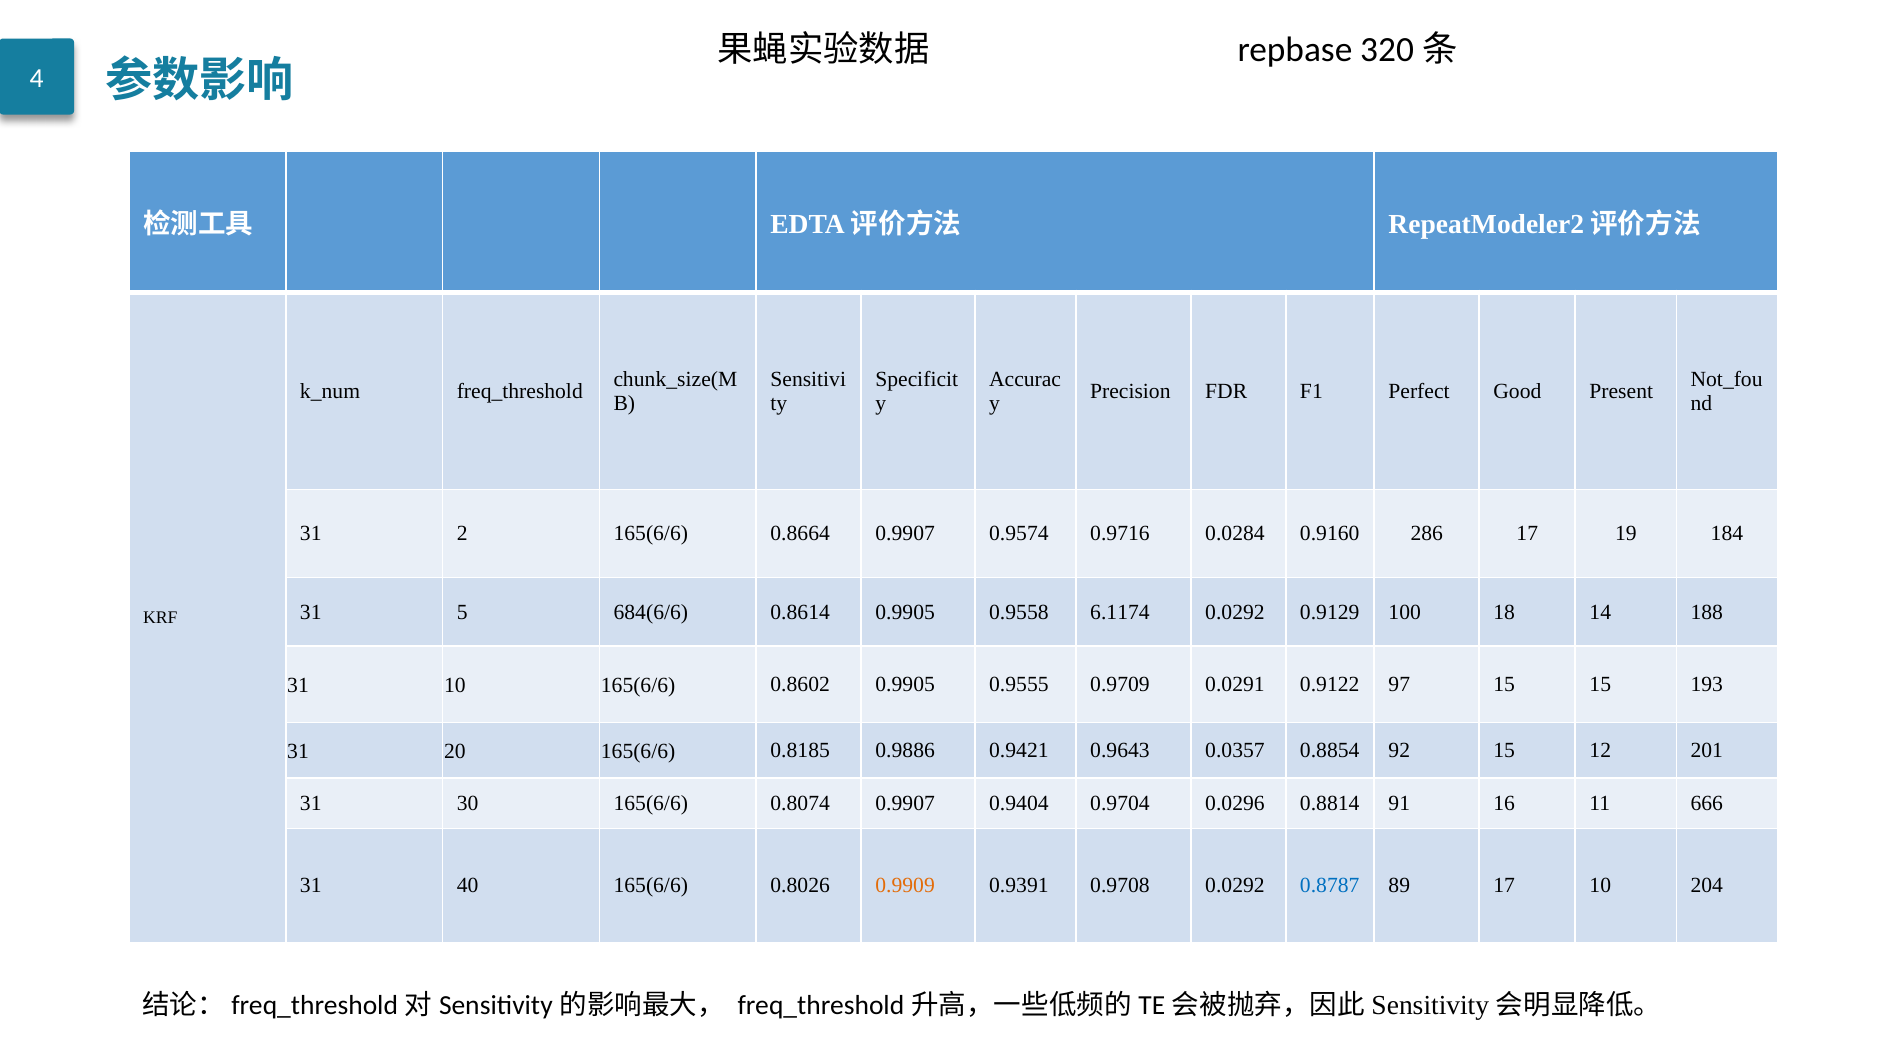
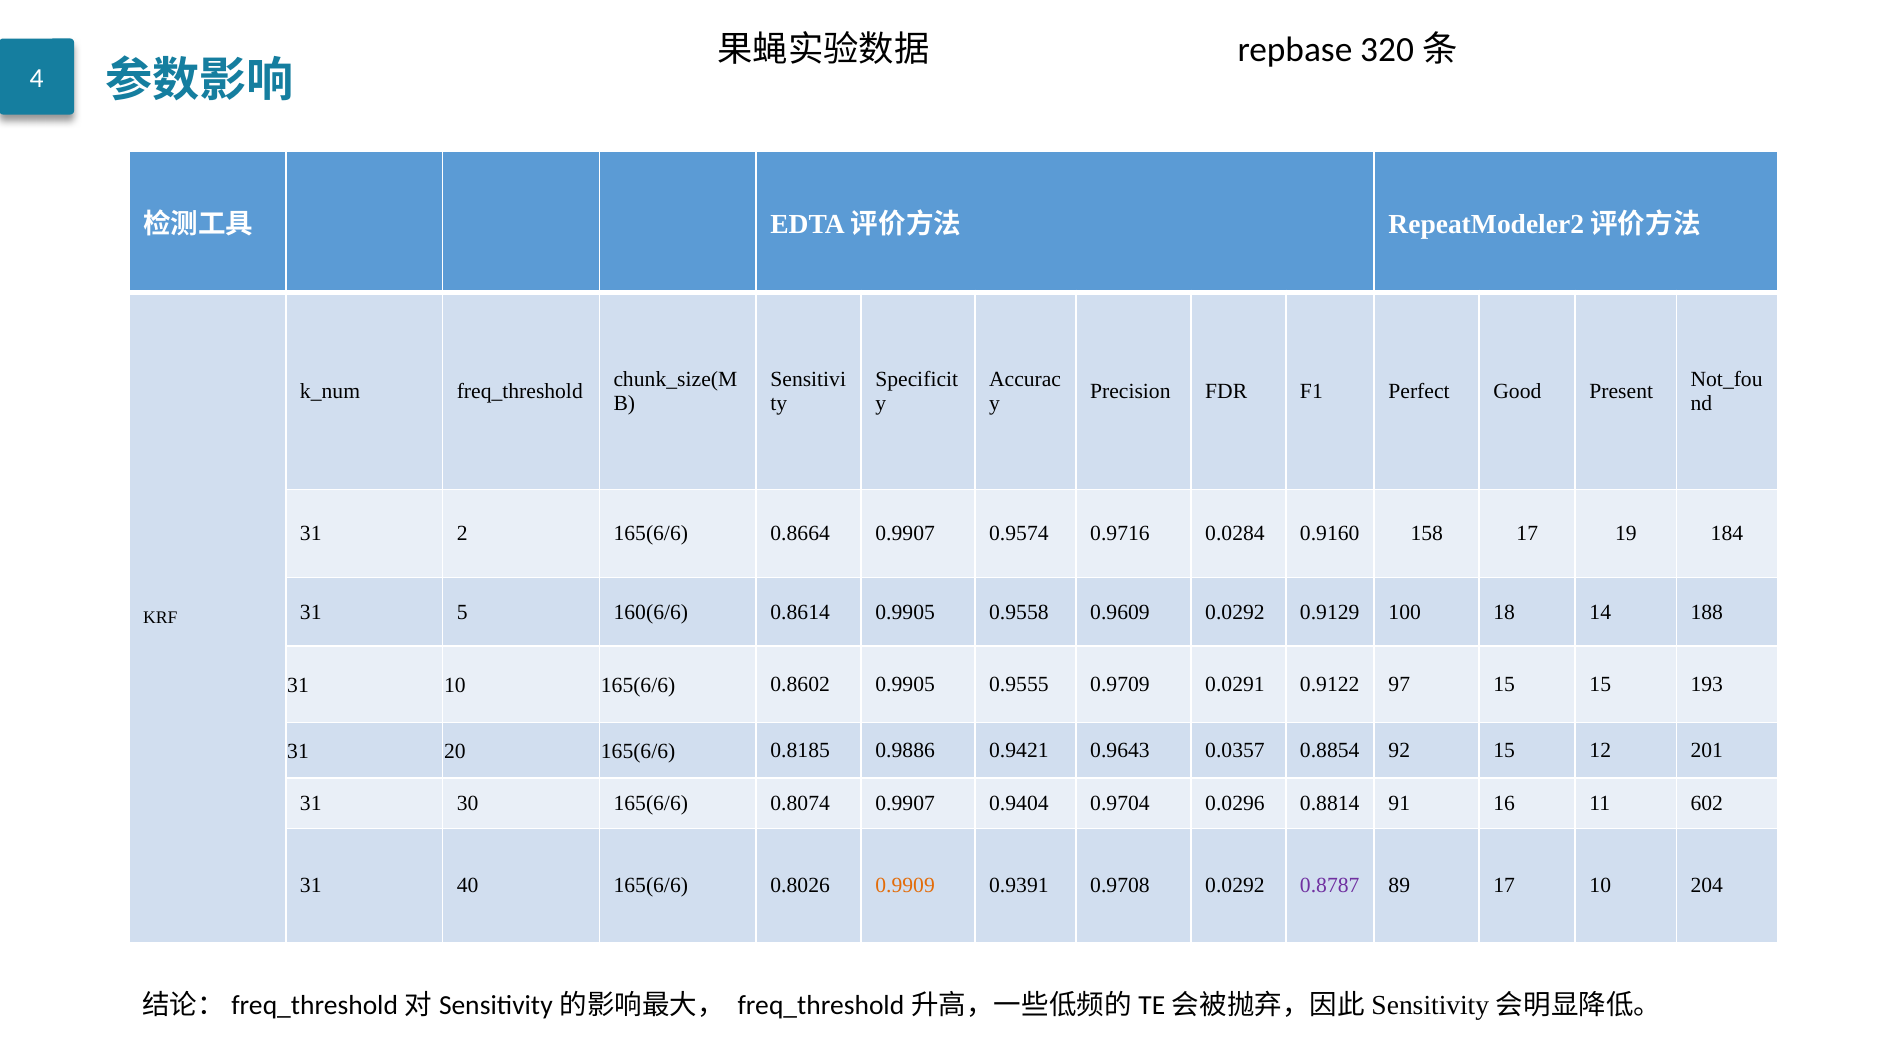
286: 286 -> 158
684(6/6: 684(6/6 -> 160(6/6
6.1174: 6.1174 -> 0.9609
666: 666 -> 602
0.8787 colour: blue -> purple
